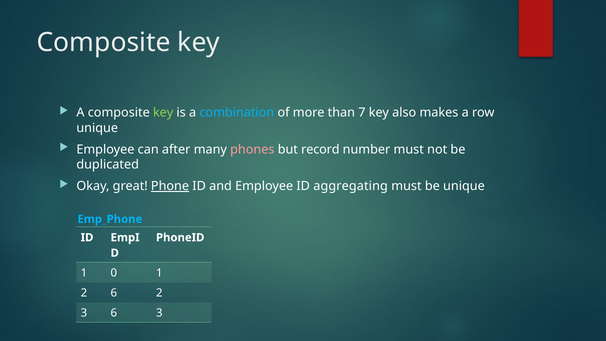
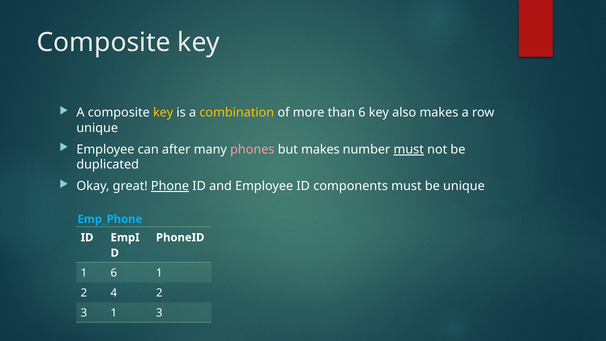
key at (163, 113) colour: light green -> yellow
combination colour: light blue -> yellow
than 7: 7 -> 6
but record: record -> makes
must at (409, 149) underline: none -> present
aggregating: aggregating -> components
1 0: 0 -> 6
2 6: 6 -> 4
3 6: 6 -> 1
